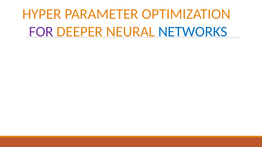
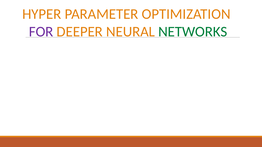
NETWORKS colour: blue -> green
